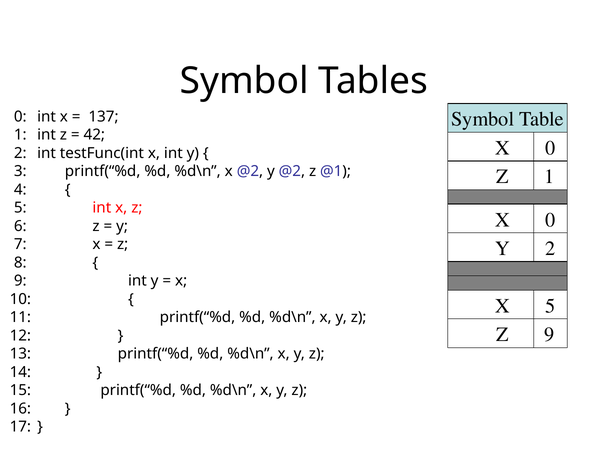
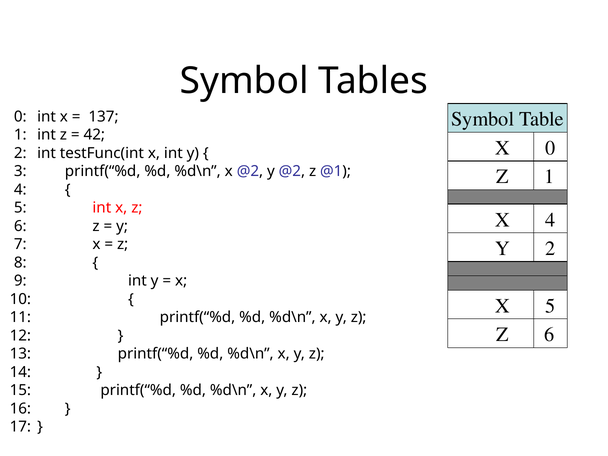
0 at (550, 220): 0 -> 4
Z 9: 9 -> 6
